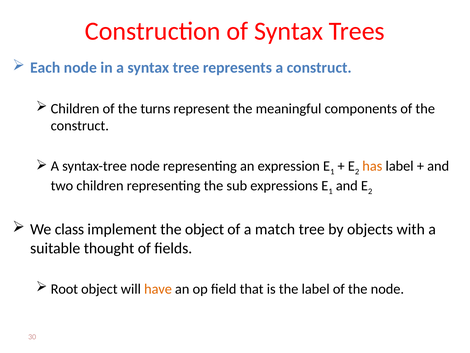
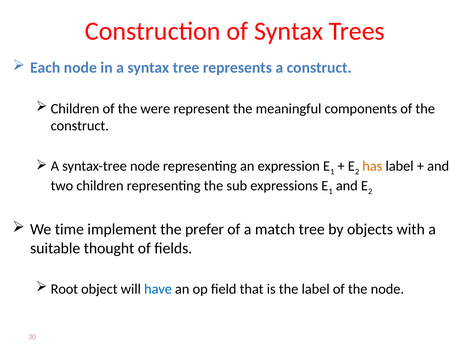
turns: turns -> were
class: class -> time
the object: object -> prefer
have colour: orange -> blue
